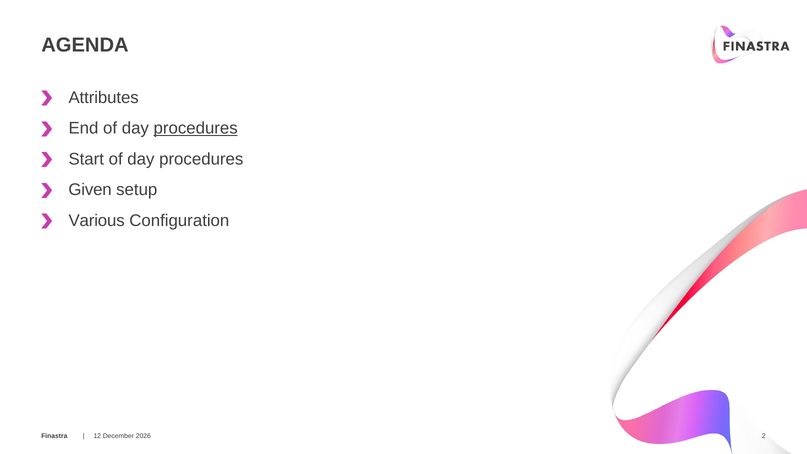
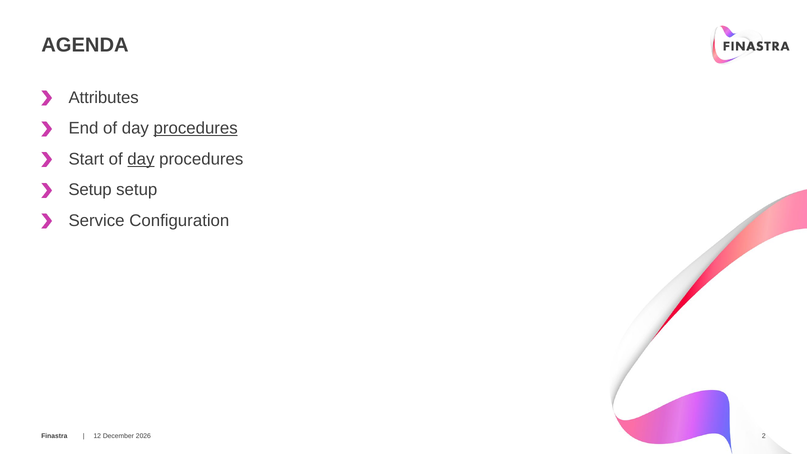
day at (141, 159) underline: none -> present
Given at (90, 190): Given -> Setup
Various: Various -> Service
